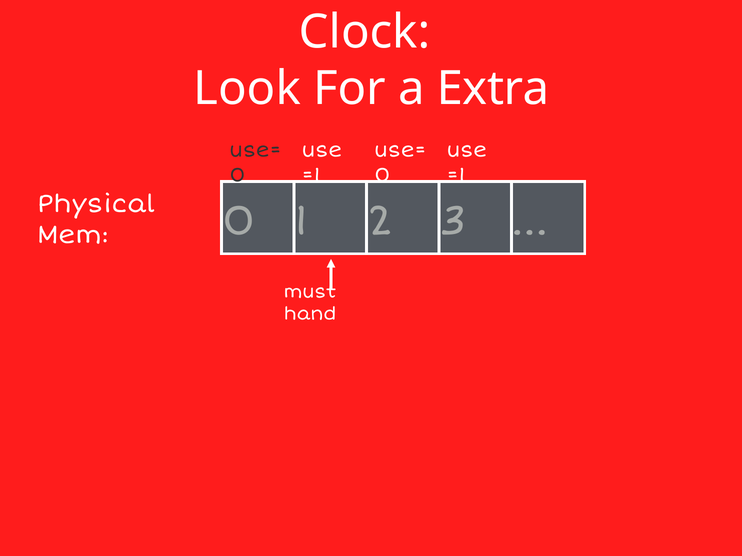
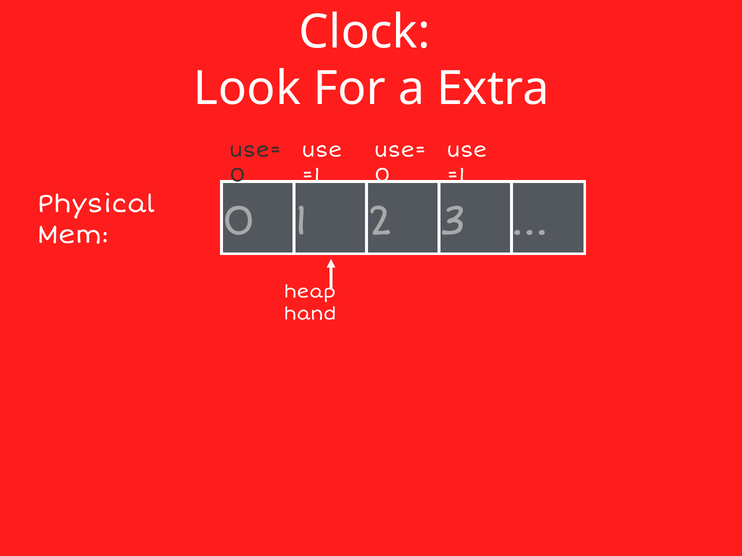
must: must -> heap
